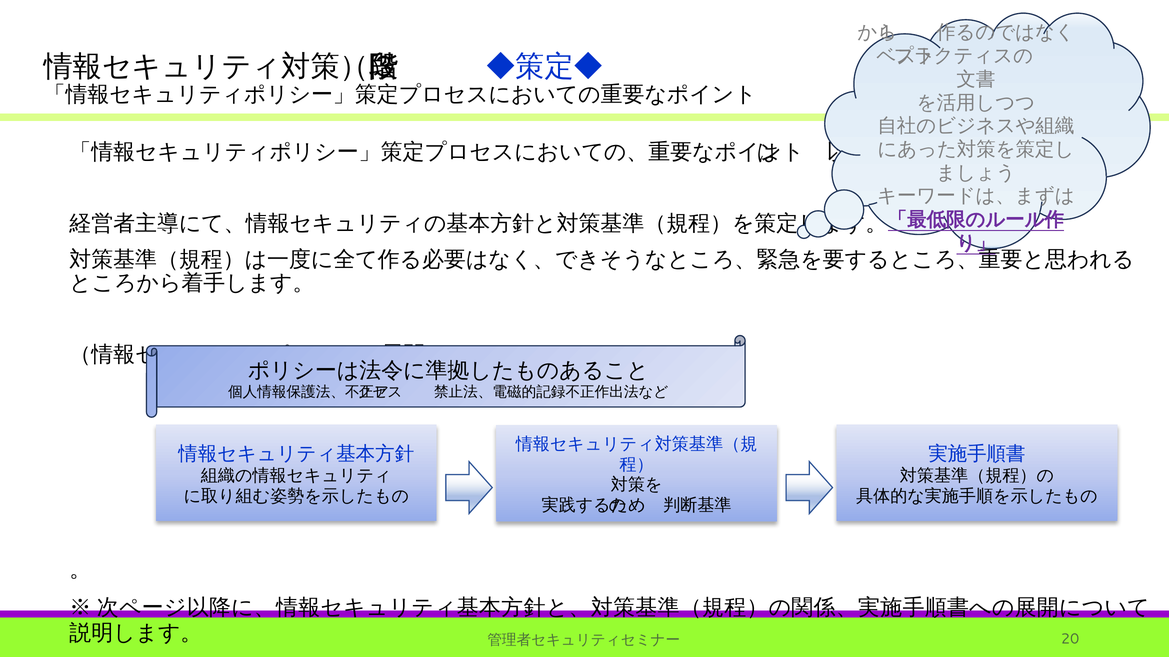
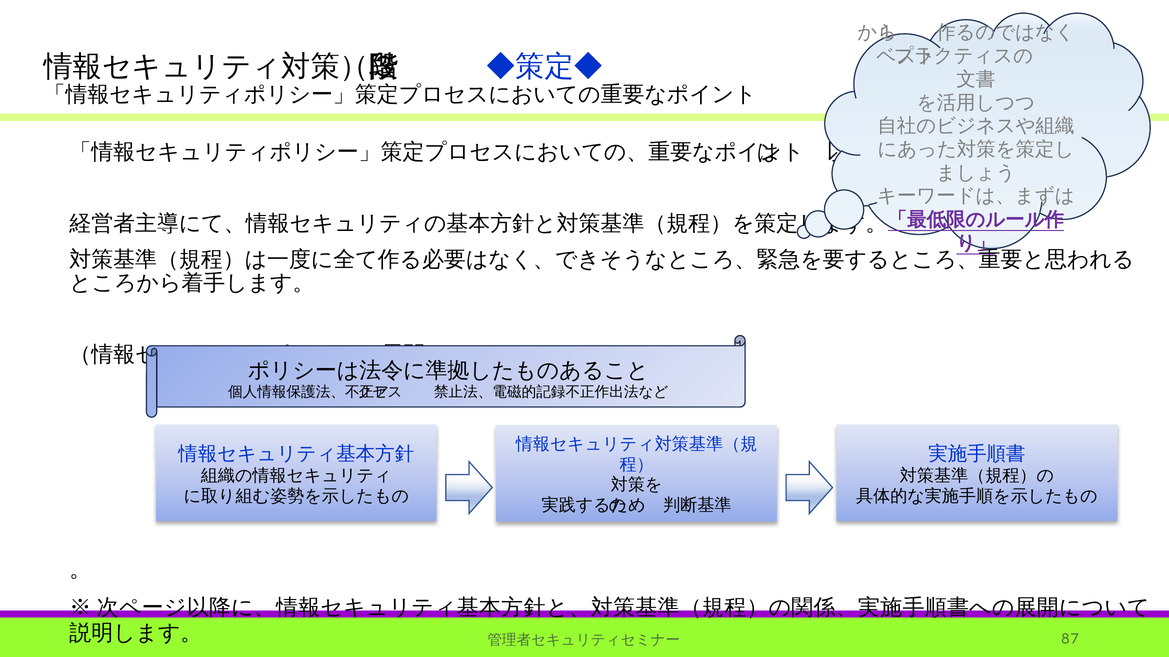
20: 20 -> 87
